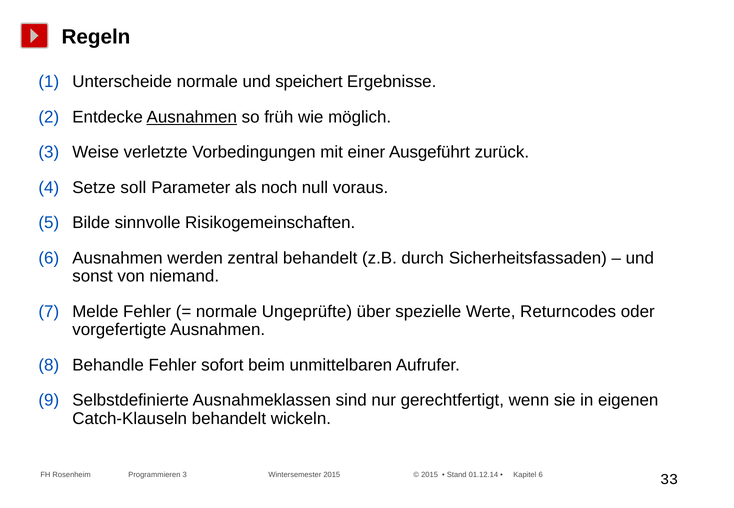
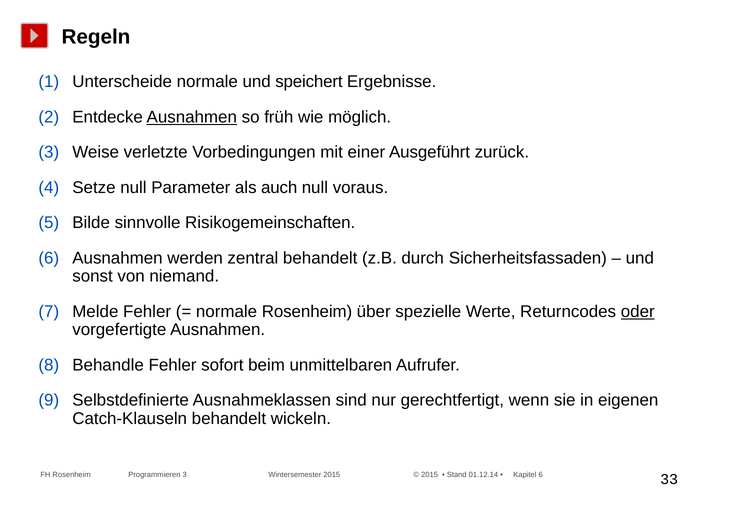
Setze soll: soll -> null
noch: noch -> auch
normale Ungeprüfte: Ungeprüfte -> Rosenheim
oder underline: none -> present
